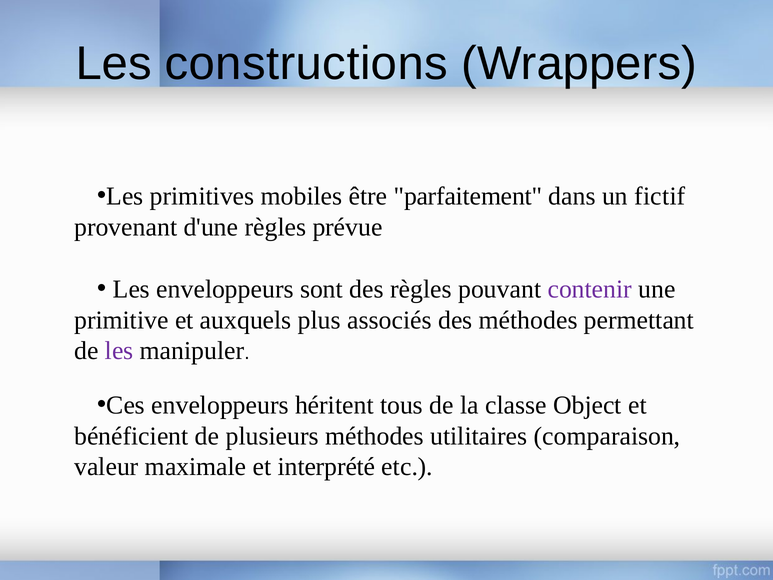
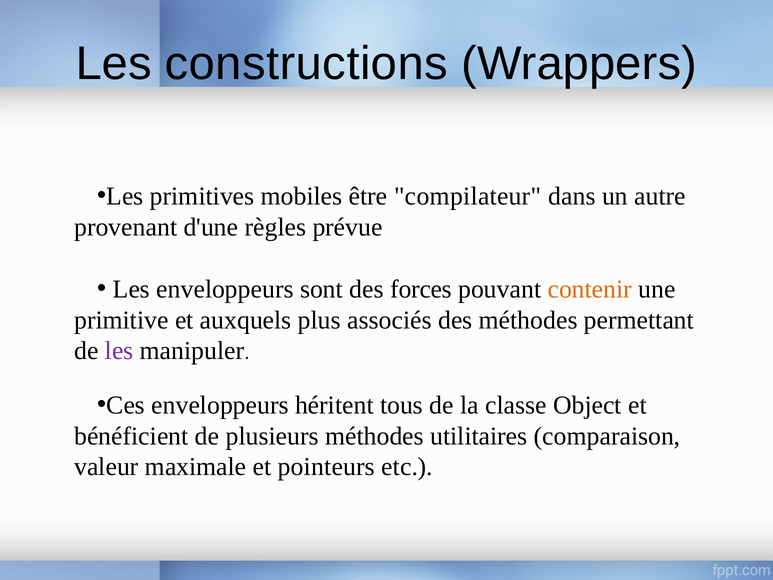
parfaitement: parfaitement -> compilateur
fictif: fictif -> autre
des règles: règles -> forces
contenir colour: purple -> orange
interprété: interprété -> pointeurs
